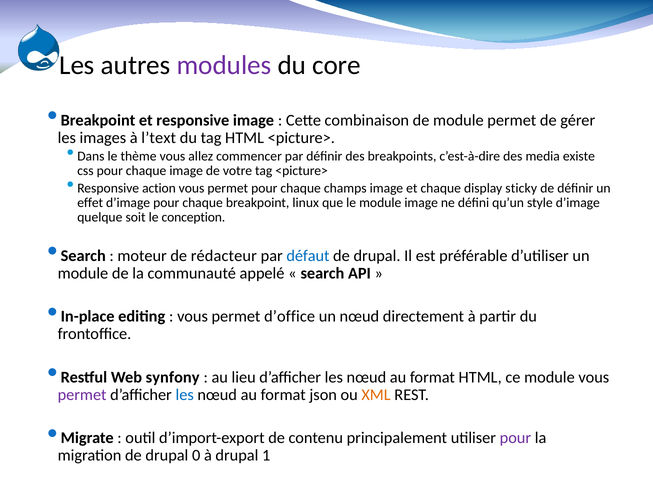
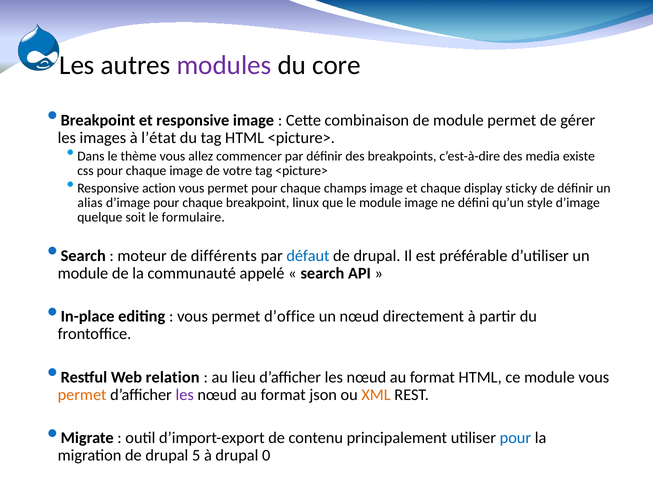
l’text: l’text -> l’état
effet: effet -> alias
conception: conception -> formulaire
rédacteur: rédacteur -> différents
synfony: synfony -> relation
permet at (82, 395) colour: purple -> orange
les at (185, 395) colour: blue -> purple
pour at (515, 438) colour: purple -> blue
0: 0 -> 5
1: 1 -> 0
